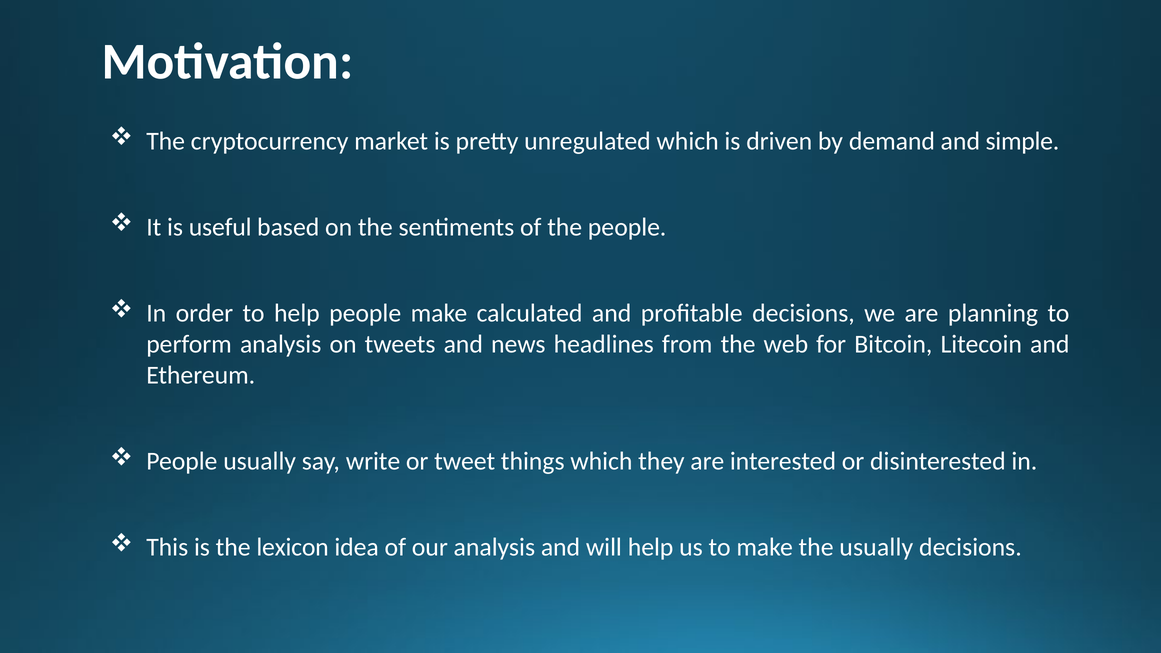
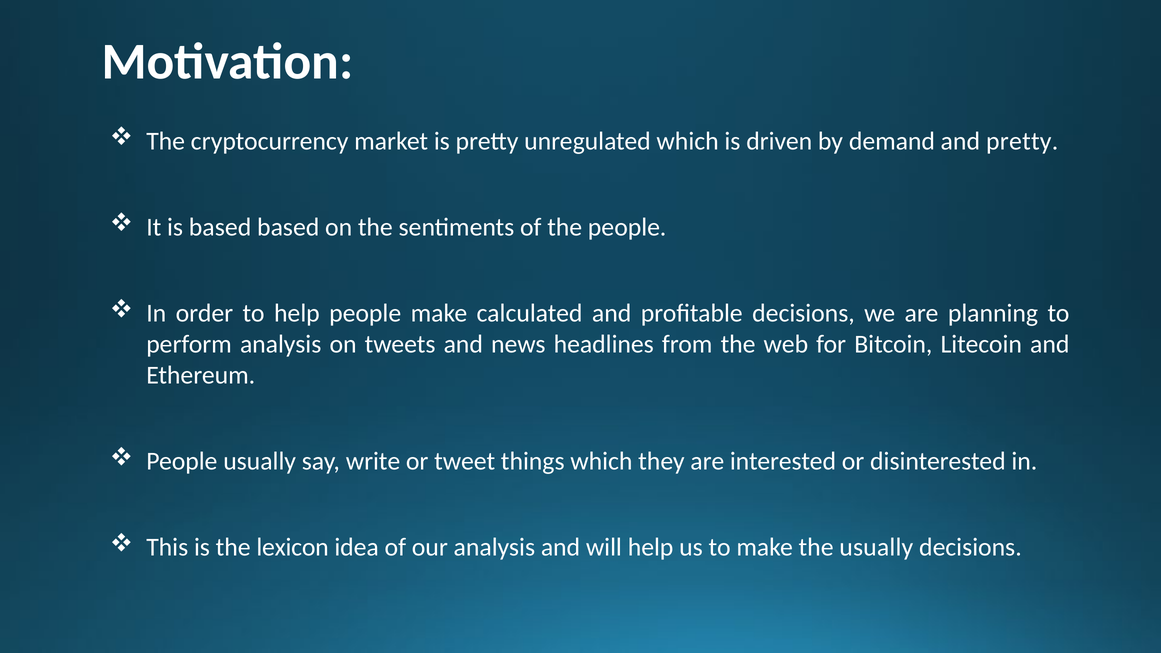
and simple: simple -> pretty
is useful: useful -> based
